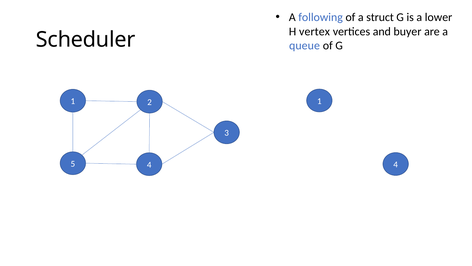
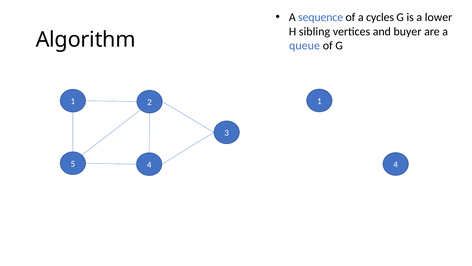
following: following -> sequence
struct: struct -> cycles
vertex: vertex -> sibling
Scheduler: Scheduler -> Algorithm
